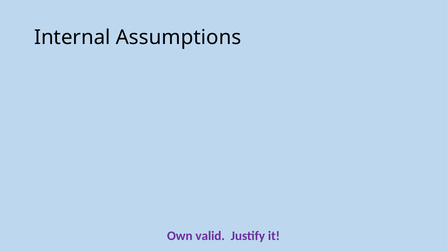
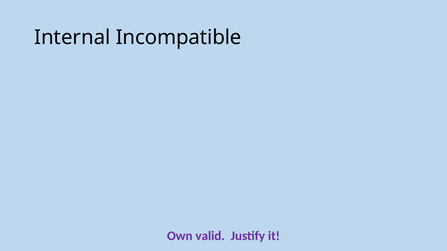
Assumptions: Assumptions -> Incompatible
